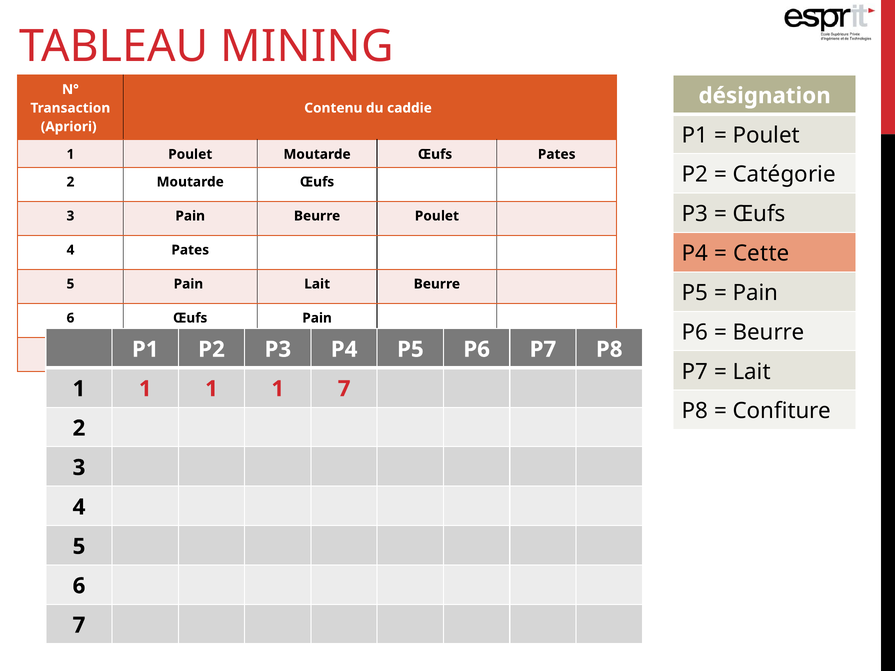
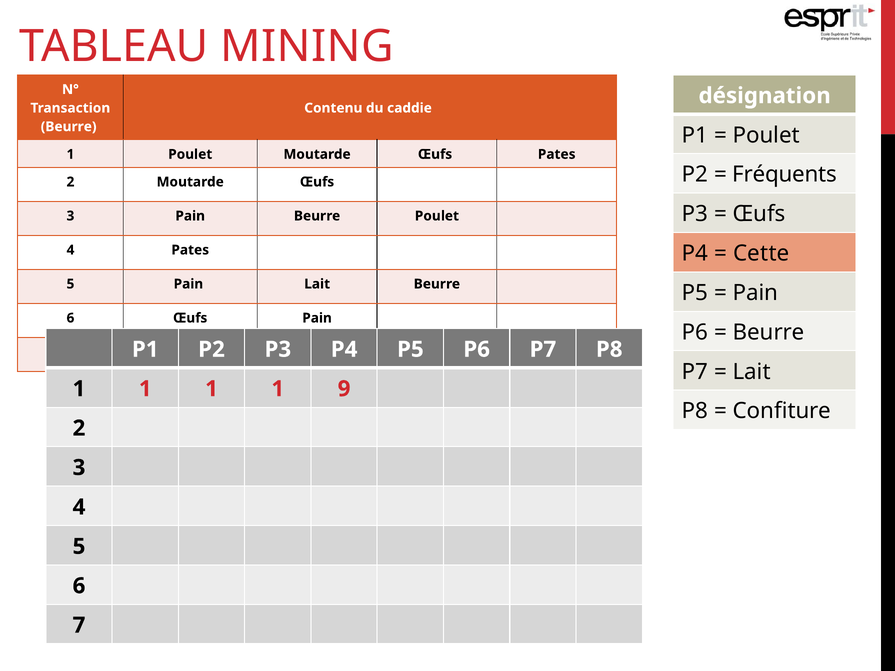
Apriori at (69, 127): Apriori -> Beurre
Catégorie: Catégorie -> Fréquents
1 7: 7 -> 9
